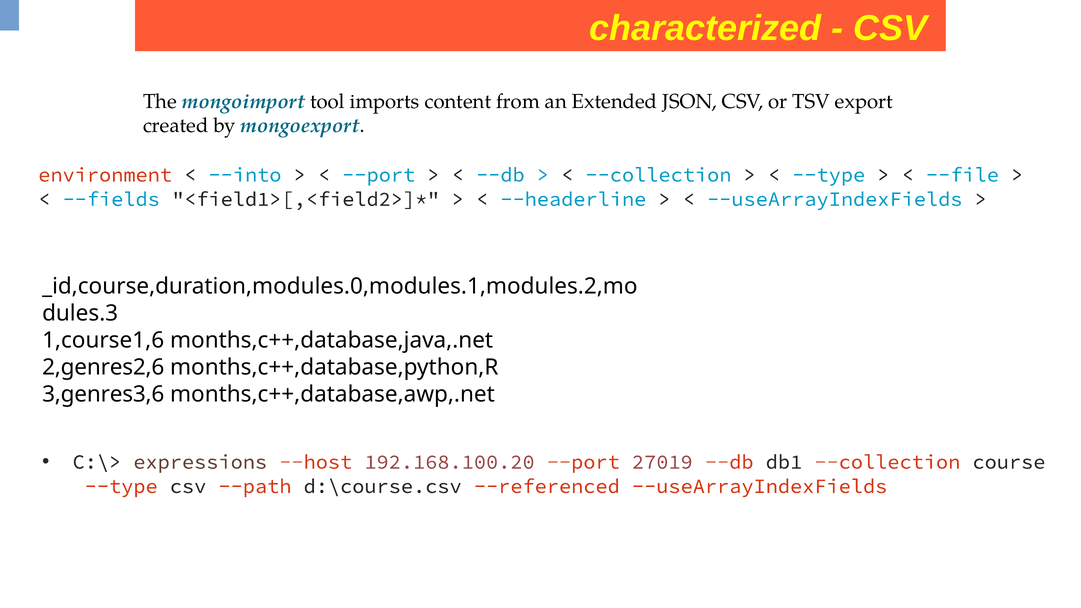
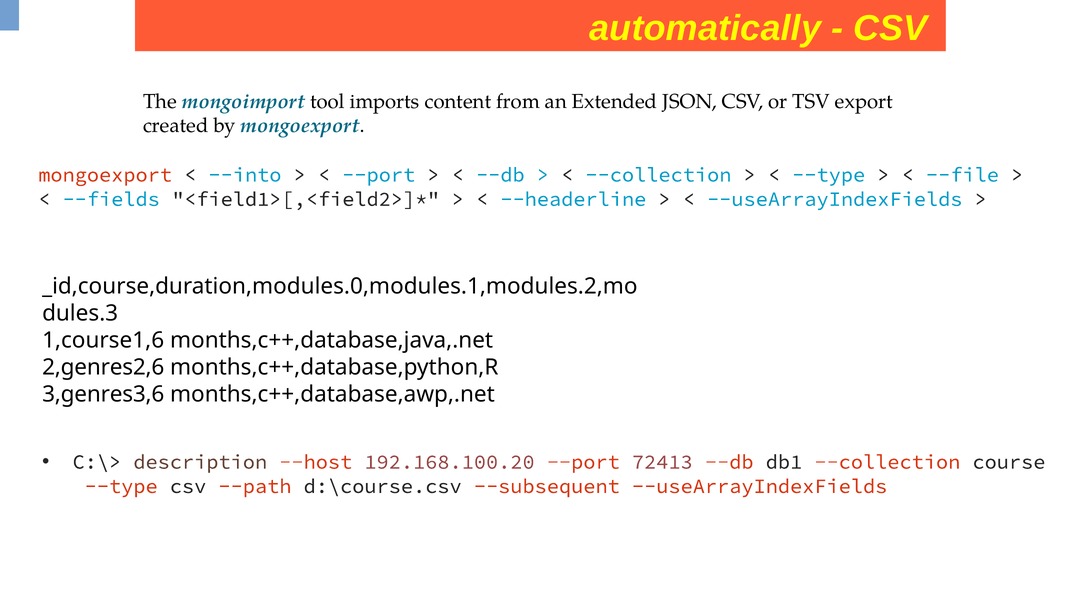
characterized: characterized -> automatically
environment at (105, 175): environment -> mongoexport
expressions: expressions -> description
27019: 27019 -> 72413
--referenced: --referenced -> --subsequent
